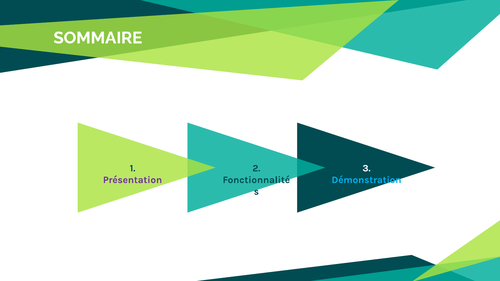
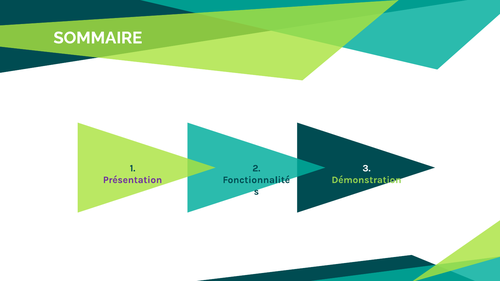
Démonstration colour: light blue -> light green
